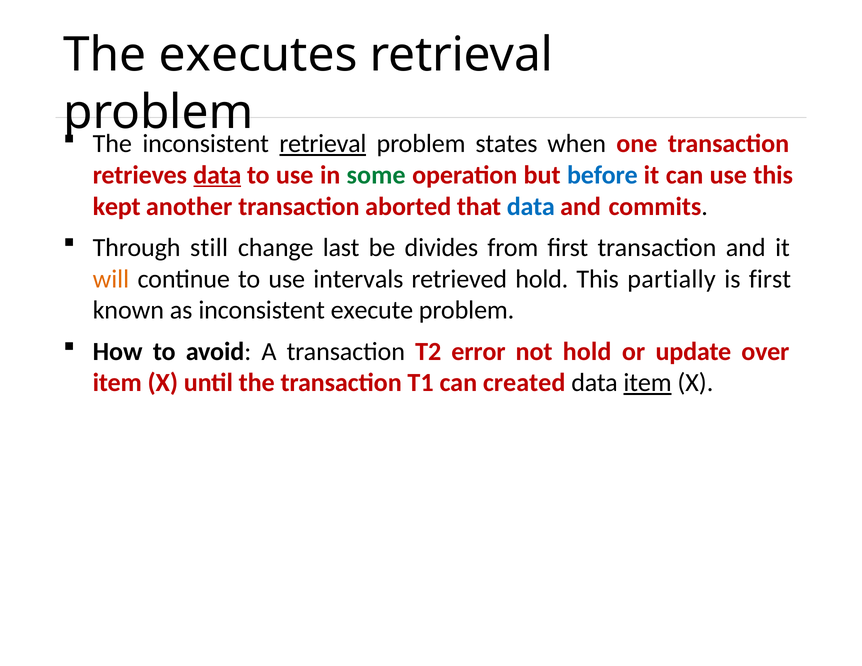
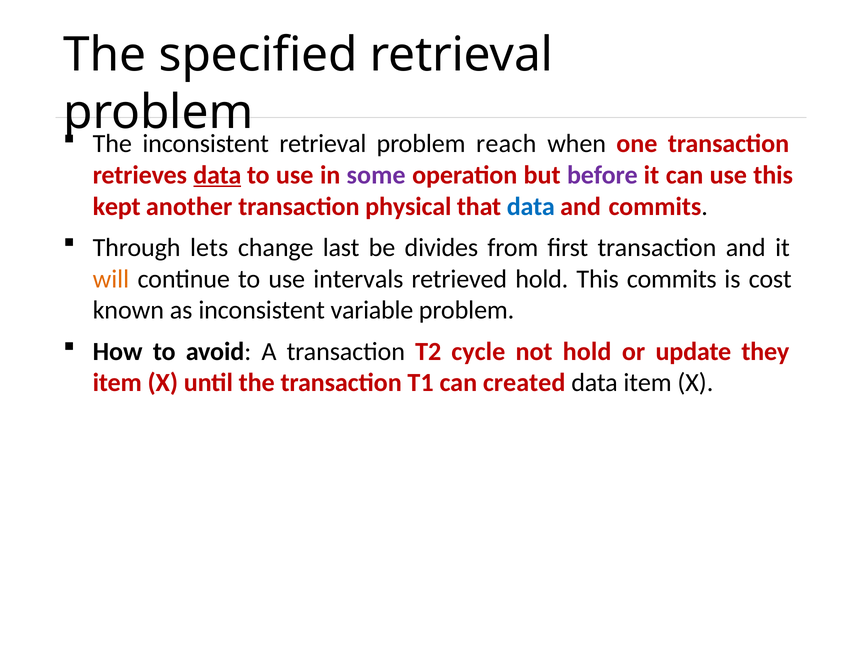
executes: executes -> specified
retrieval at (323, 144) underline: present -> none
states: states -> reach
some colour: green -> purple
before colour: blue -> purple
aborted: aborted -> physical
still: still -> lets
This partially: partially -> commits
is first: first -> cost
execute: execute -> variable
error: error -> cycle
over: over -> they
item at (648, 383) underline: present -> none
